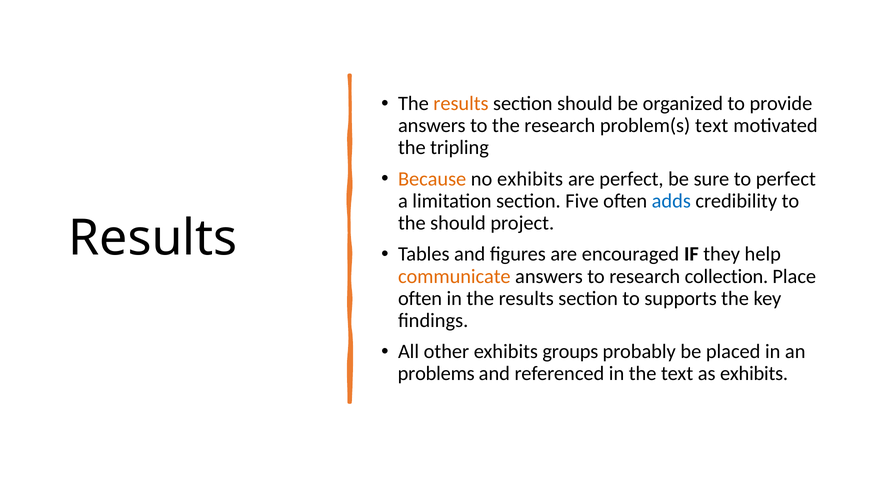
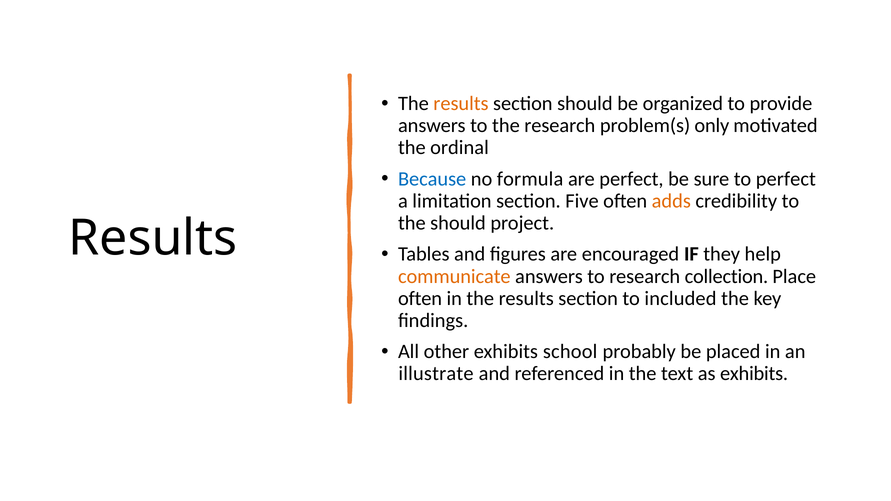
problem(s text: text -> only
tripling: tripling -> ordinal
Because colour: orange -> blue
no exhibits: exhibits -> formula
adds colour: blue -> orange
supports: supports -> included
groups: groups -> school
problems: problems -> illustrate
